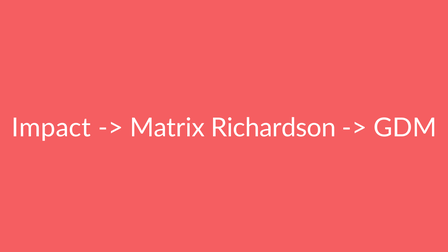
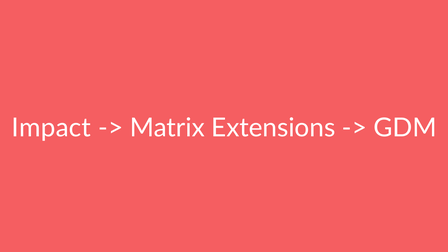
Richardson: Richardson -> Extensions
